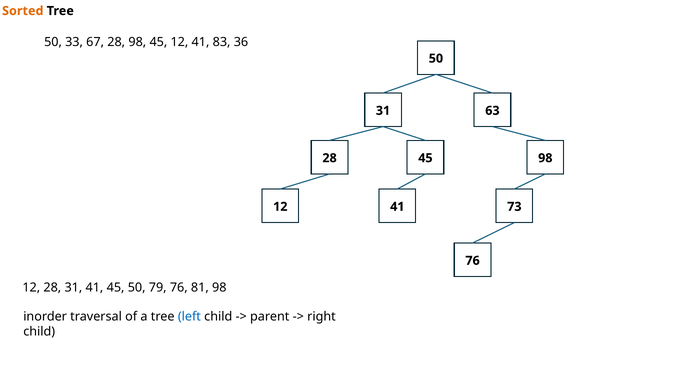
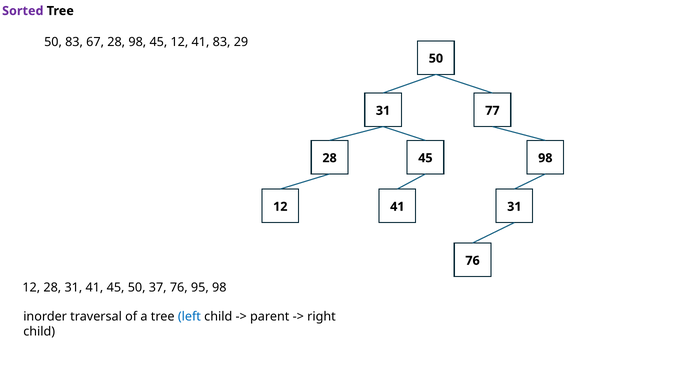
Sorted colour: orange -> purple
50 33: 33 -> 83
36: 36 -> 29
63: 63 -> 77
41 73: 73 -> 31
79: 79 -> 37
81: 81 -> 95
